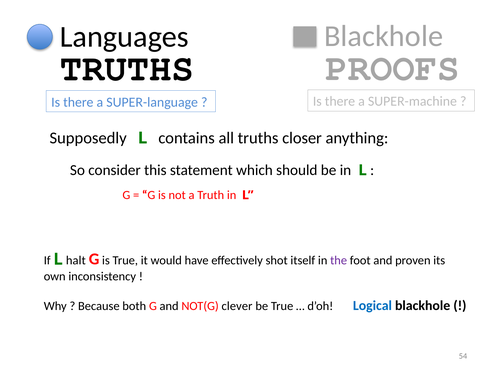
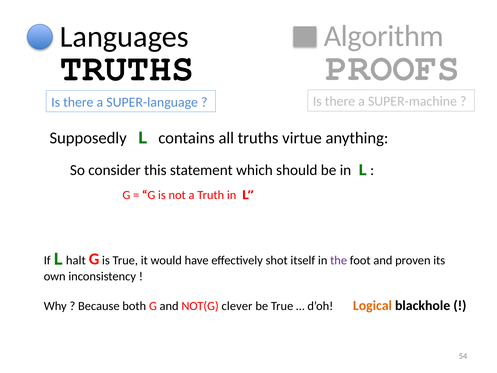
Languages Blackhole: Blackhole -> Algorithm
closer: closer -> virtue
Logical colour: blue -> orange
